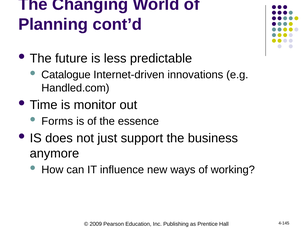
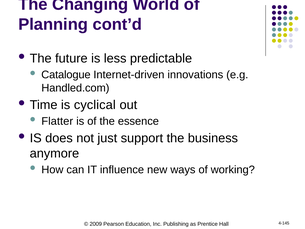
monitor: monitor -> cyclical
Forms: Forms -> Flatter
